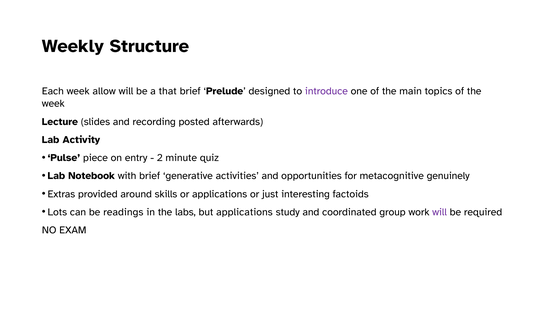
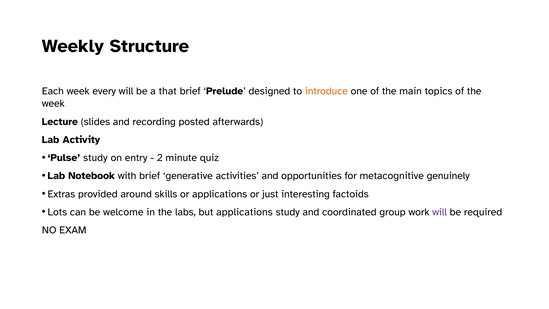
allow: allow -> every
introduce colour: purple -> orange
Pulse piece: piece -> study
readings: readings -> welcome
